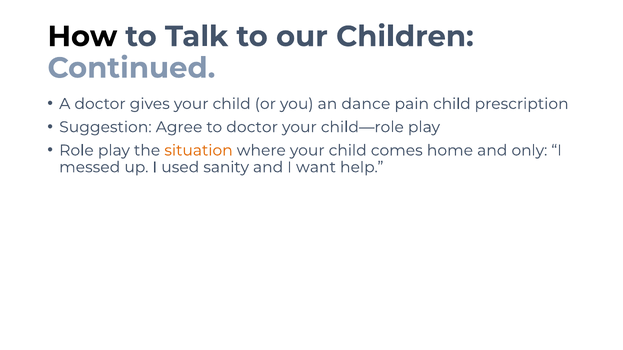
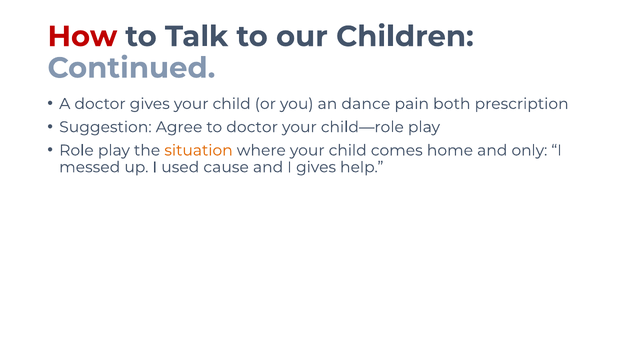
How colour: black -> red
pain child: child -> both
sanity: sanity -> cause
I want: want -> gives
